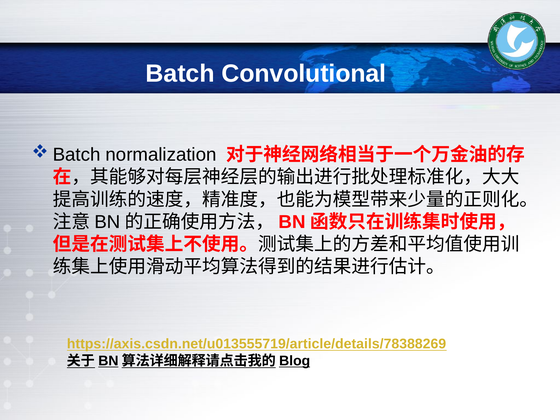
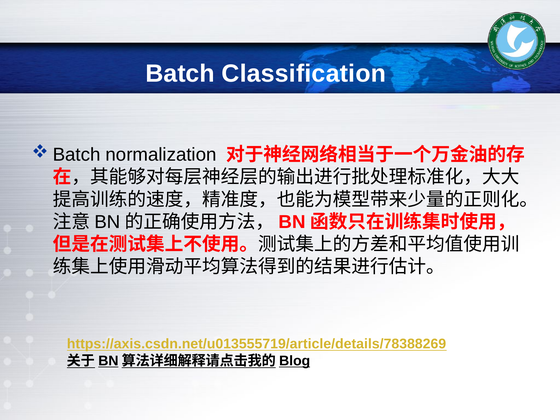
Convolutional: Convolutional -> Classification
